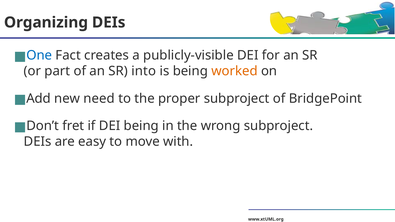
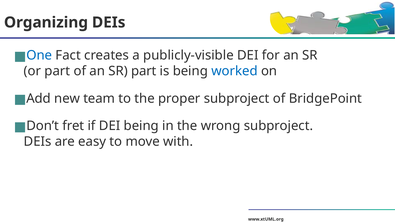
SR into: into -> part
worked colour: orange -> blue
need: need -> team
